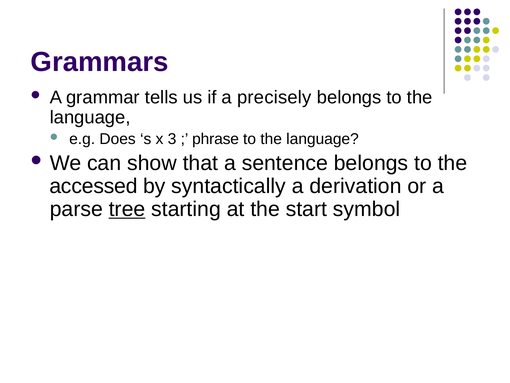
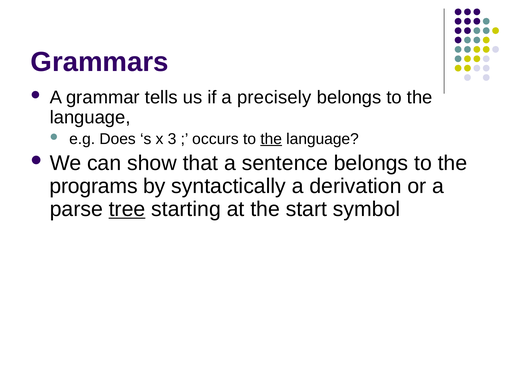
phrase: phrase -> occurs
the at (271, 139) underline: none -> present
accessed: accessed -> programs
